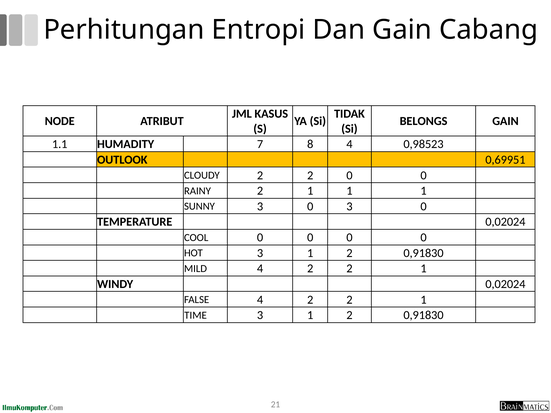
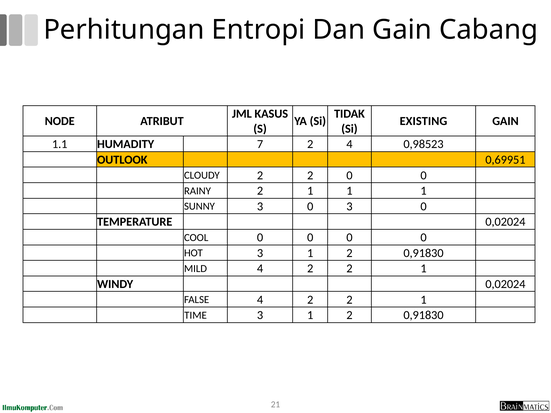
BELONGS: BELONGS -> EXISTING
7 8: 8 -> 2
